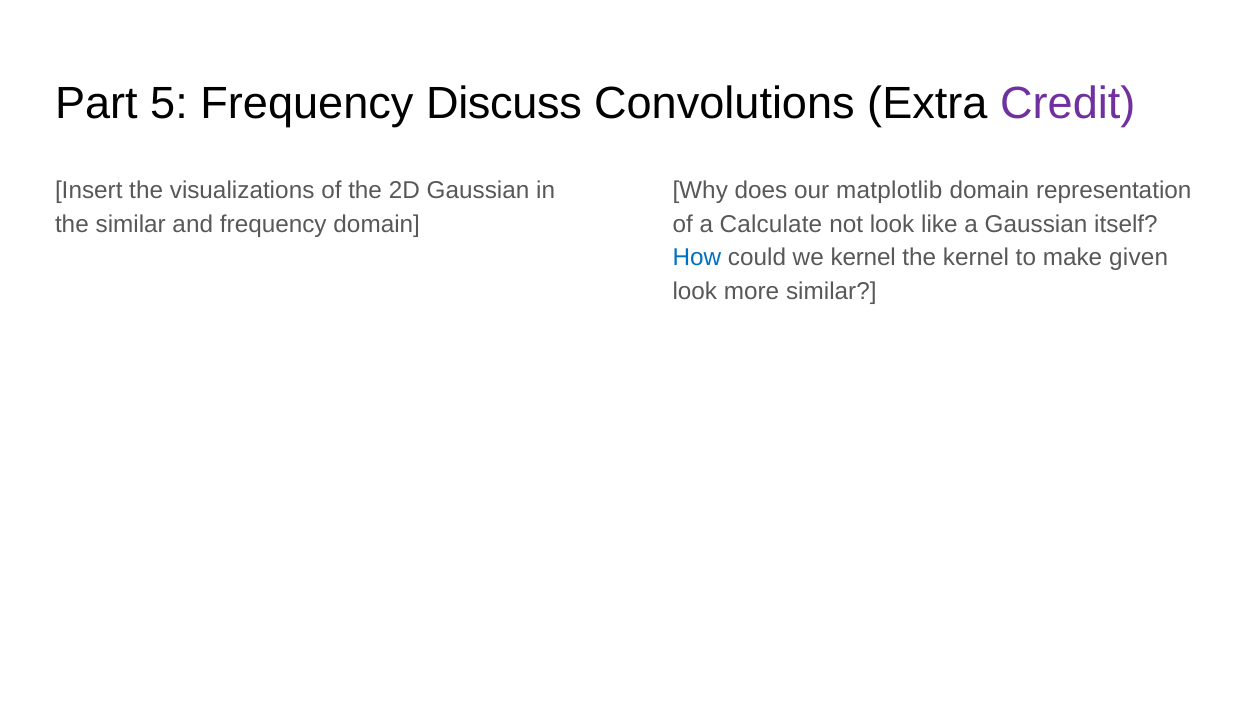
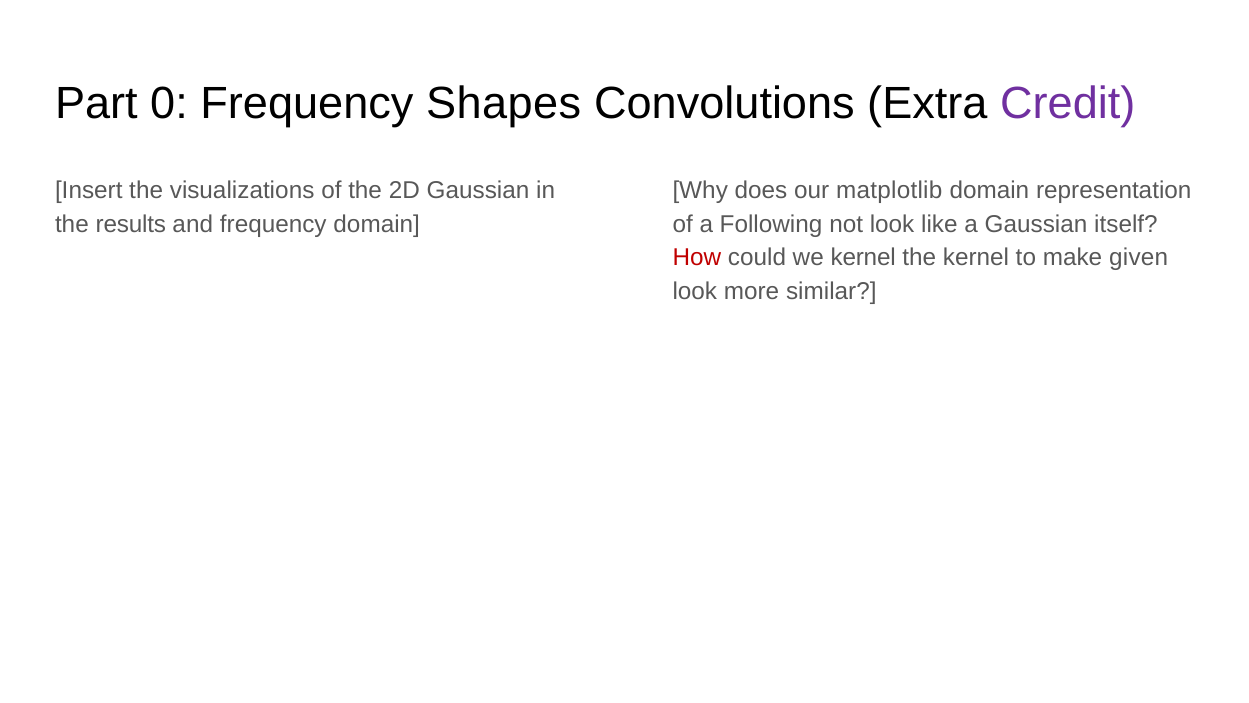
5: 5 -> 0
Discuss: Discuss -> Shapes
the similar: similar -> results
Calculate: Calculate -> Following
How colour: blue -> red
